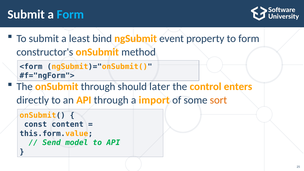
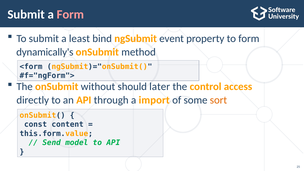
Form at (70, 14) colour: light blue -> pink
constructor's: constructor's -> dynamically's
onSubmit through: through -> without
enters: enters -> access
